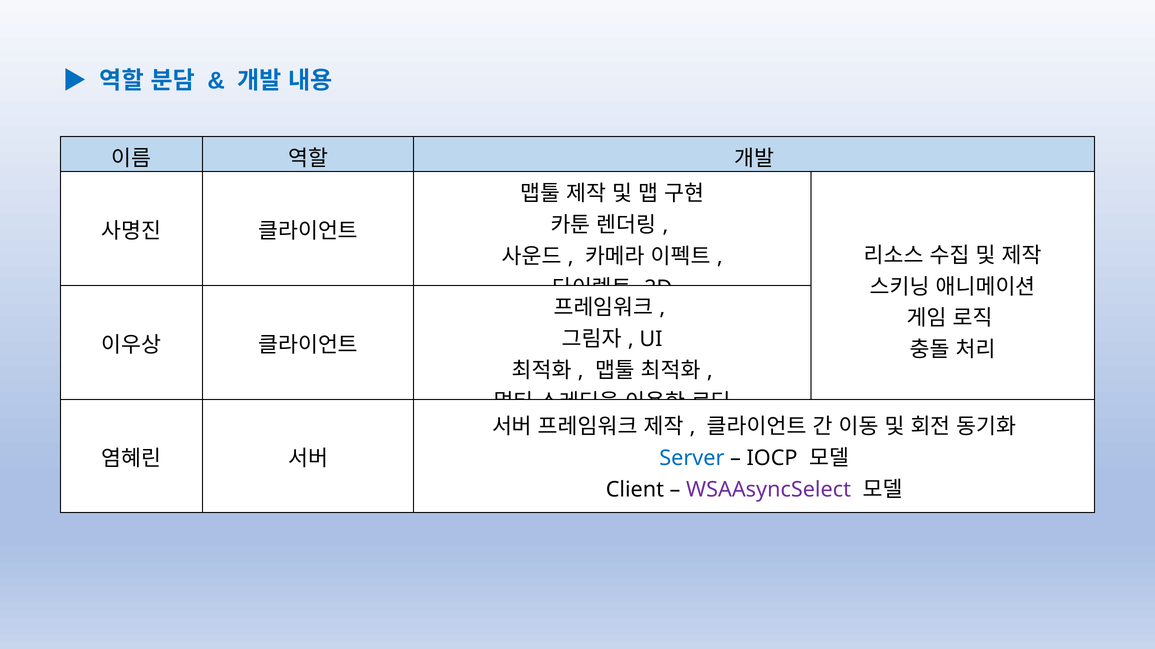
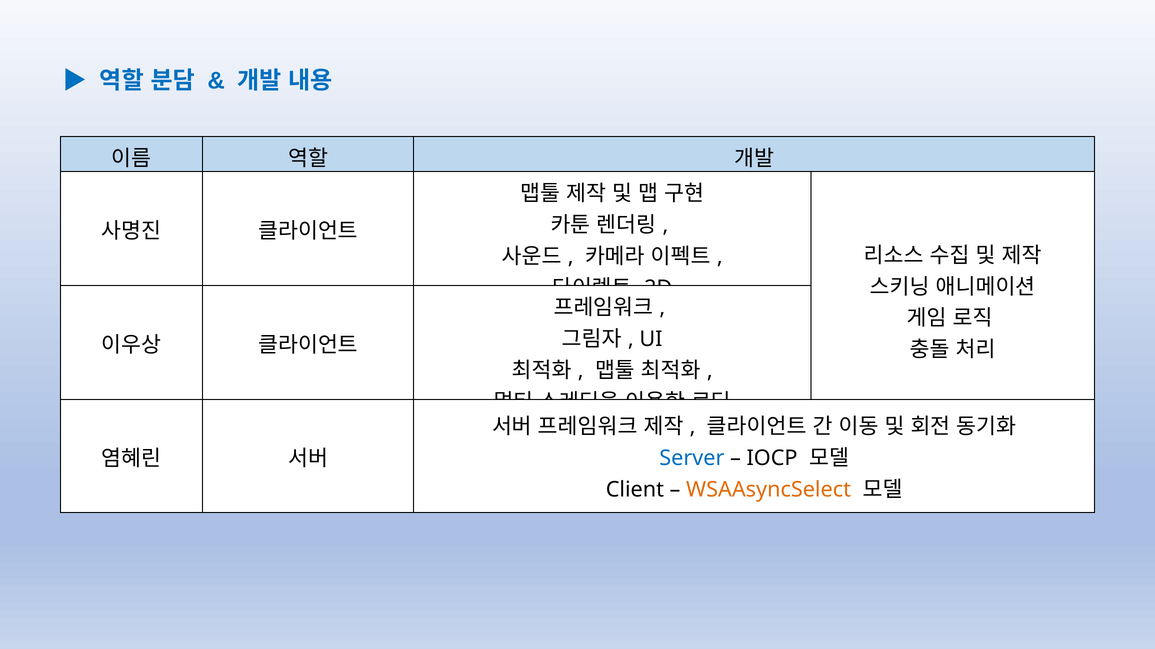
WSAAsyncSelect colour: purple -> orange
